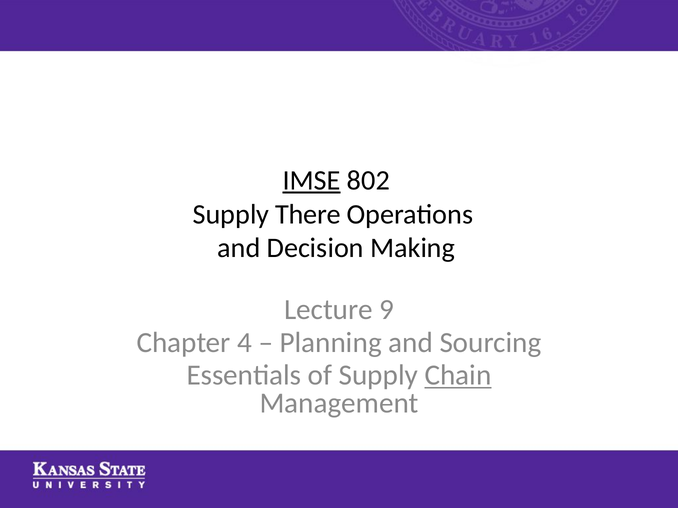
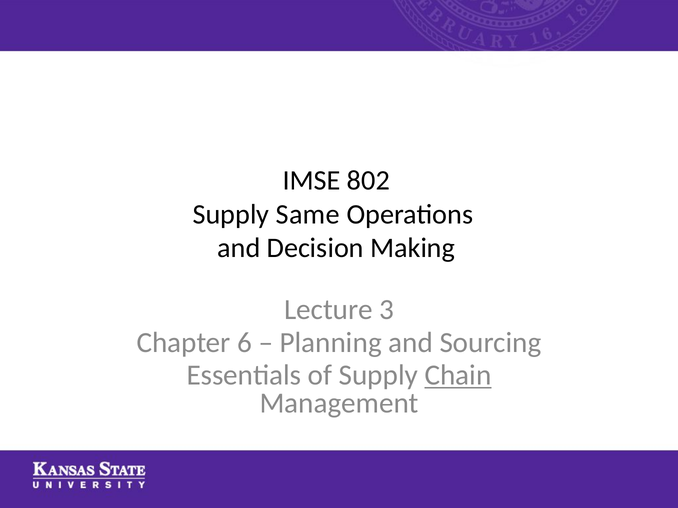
IMSE underline: present -> none
There: There -> Same
9: 9 -> 3
4: 4 -> 6
